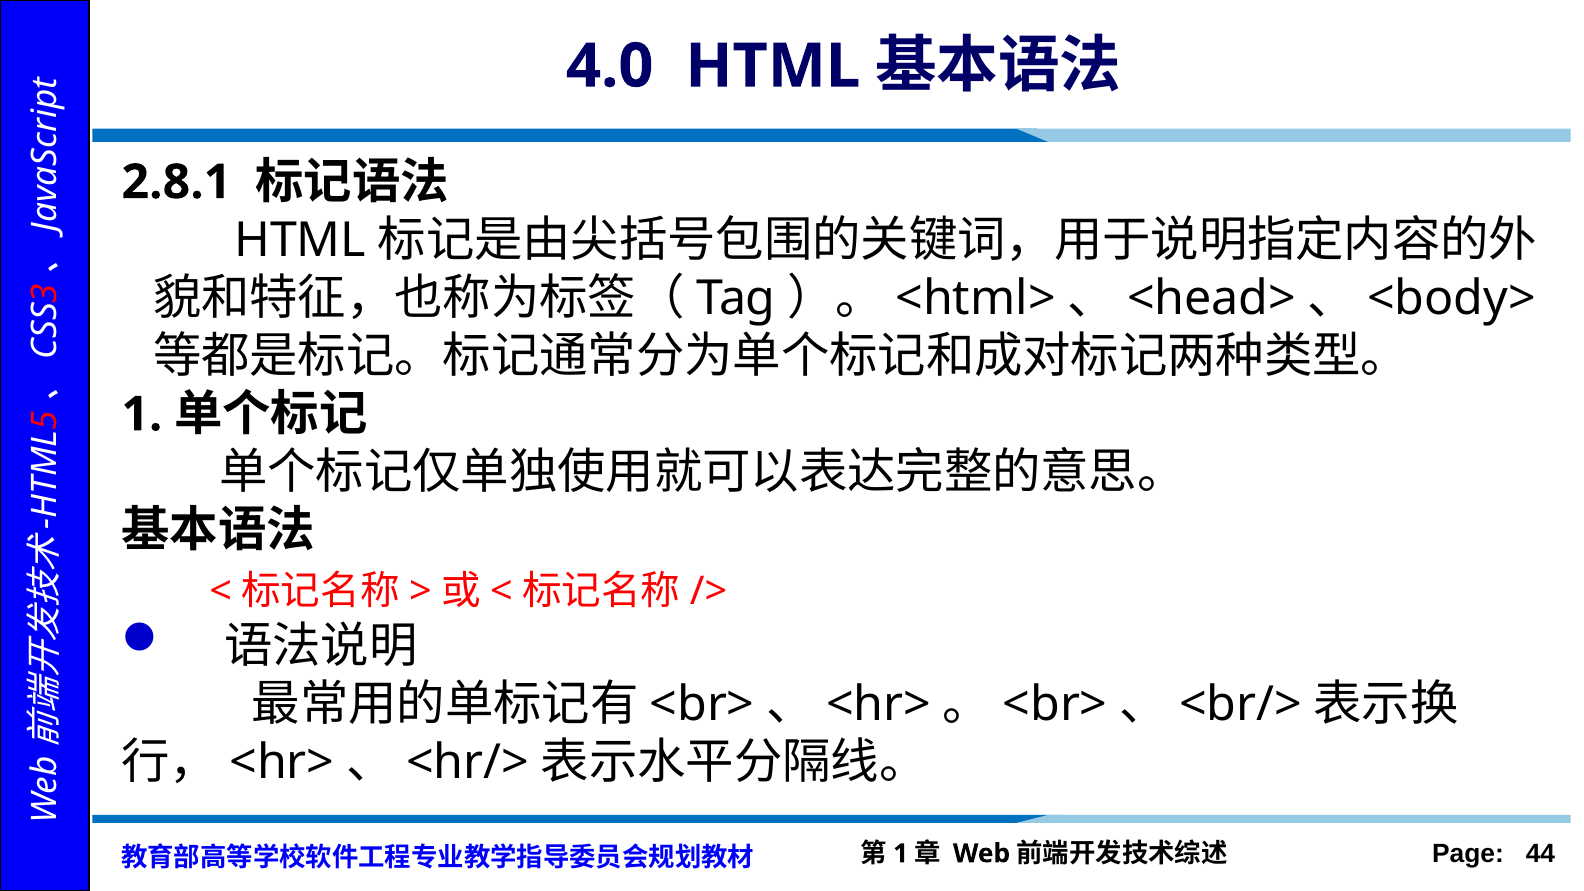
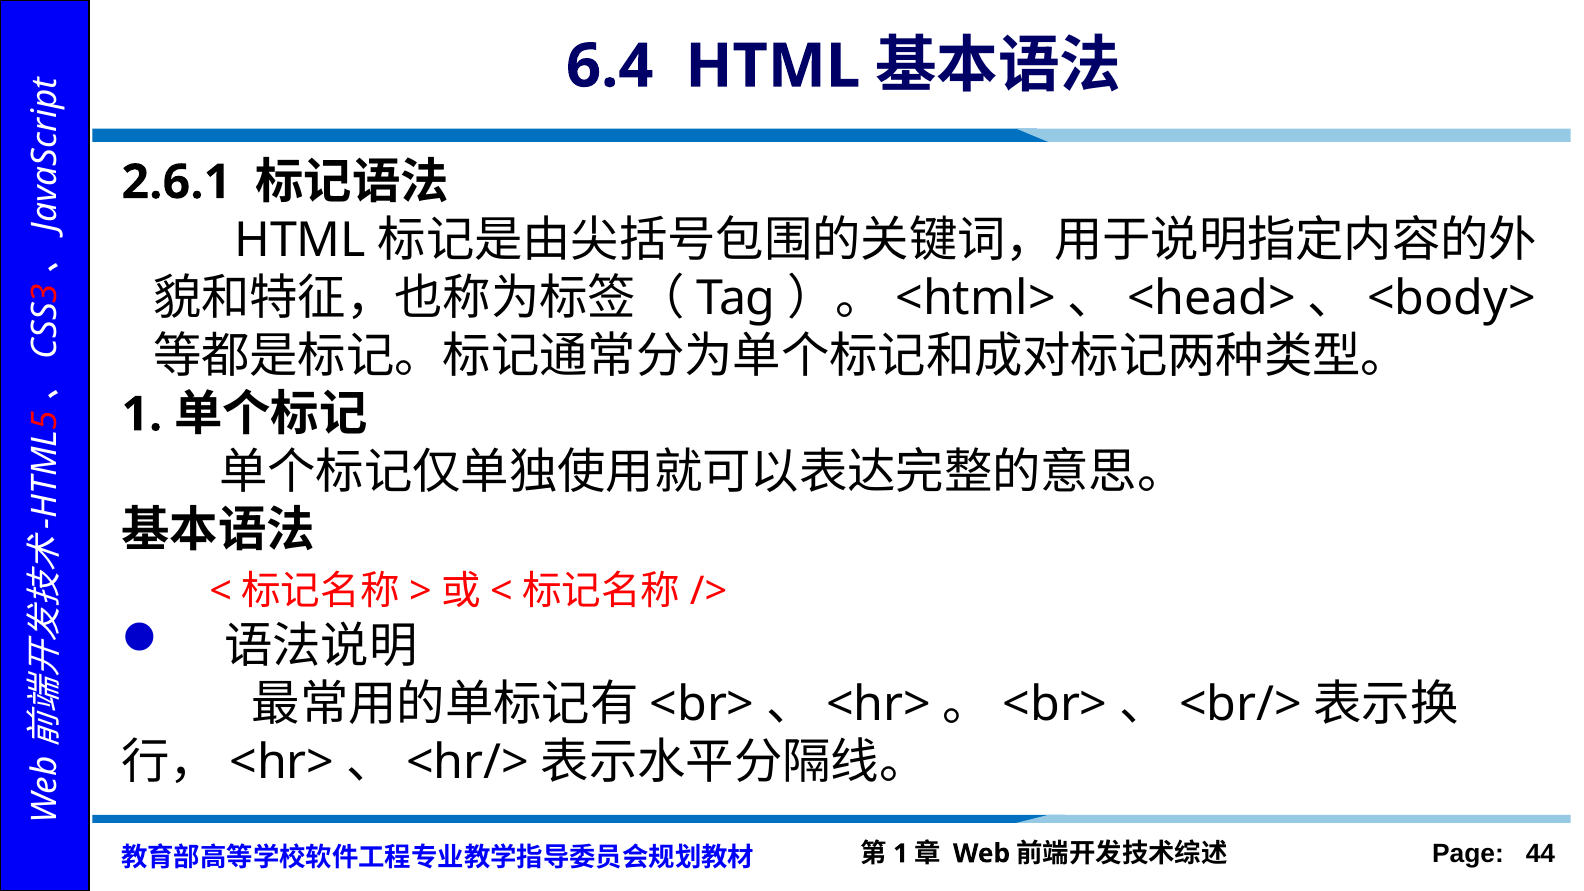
4.0: 4.0 -> 6.4
2.8.1: 2.8.1 -> 2.6.1
